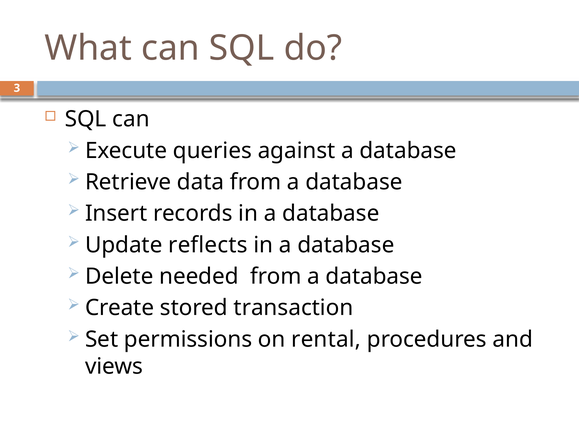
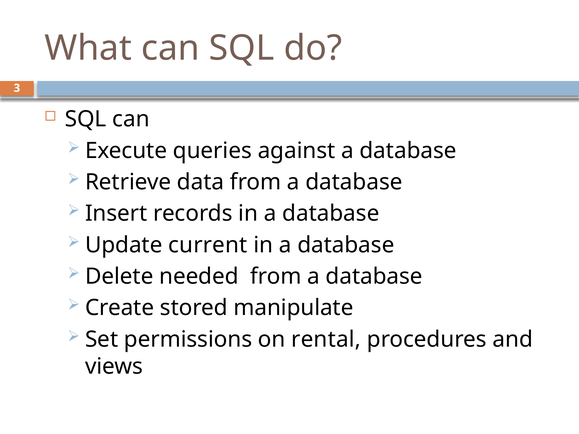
reflects: reflects -> current
transaction: transaction -> manipulate
